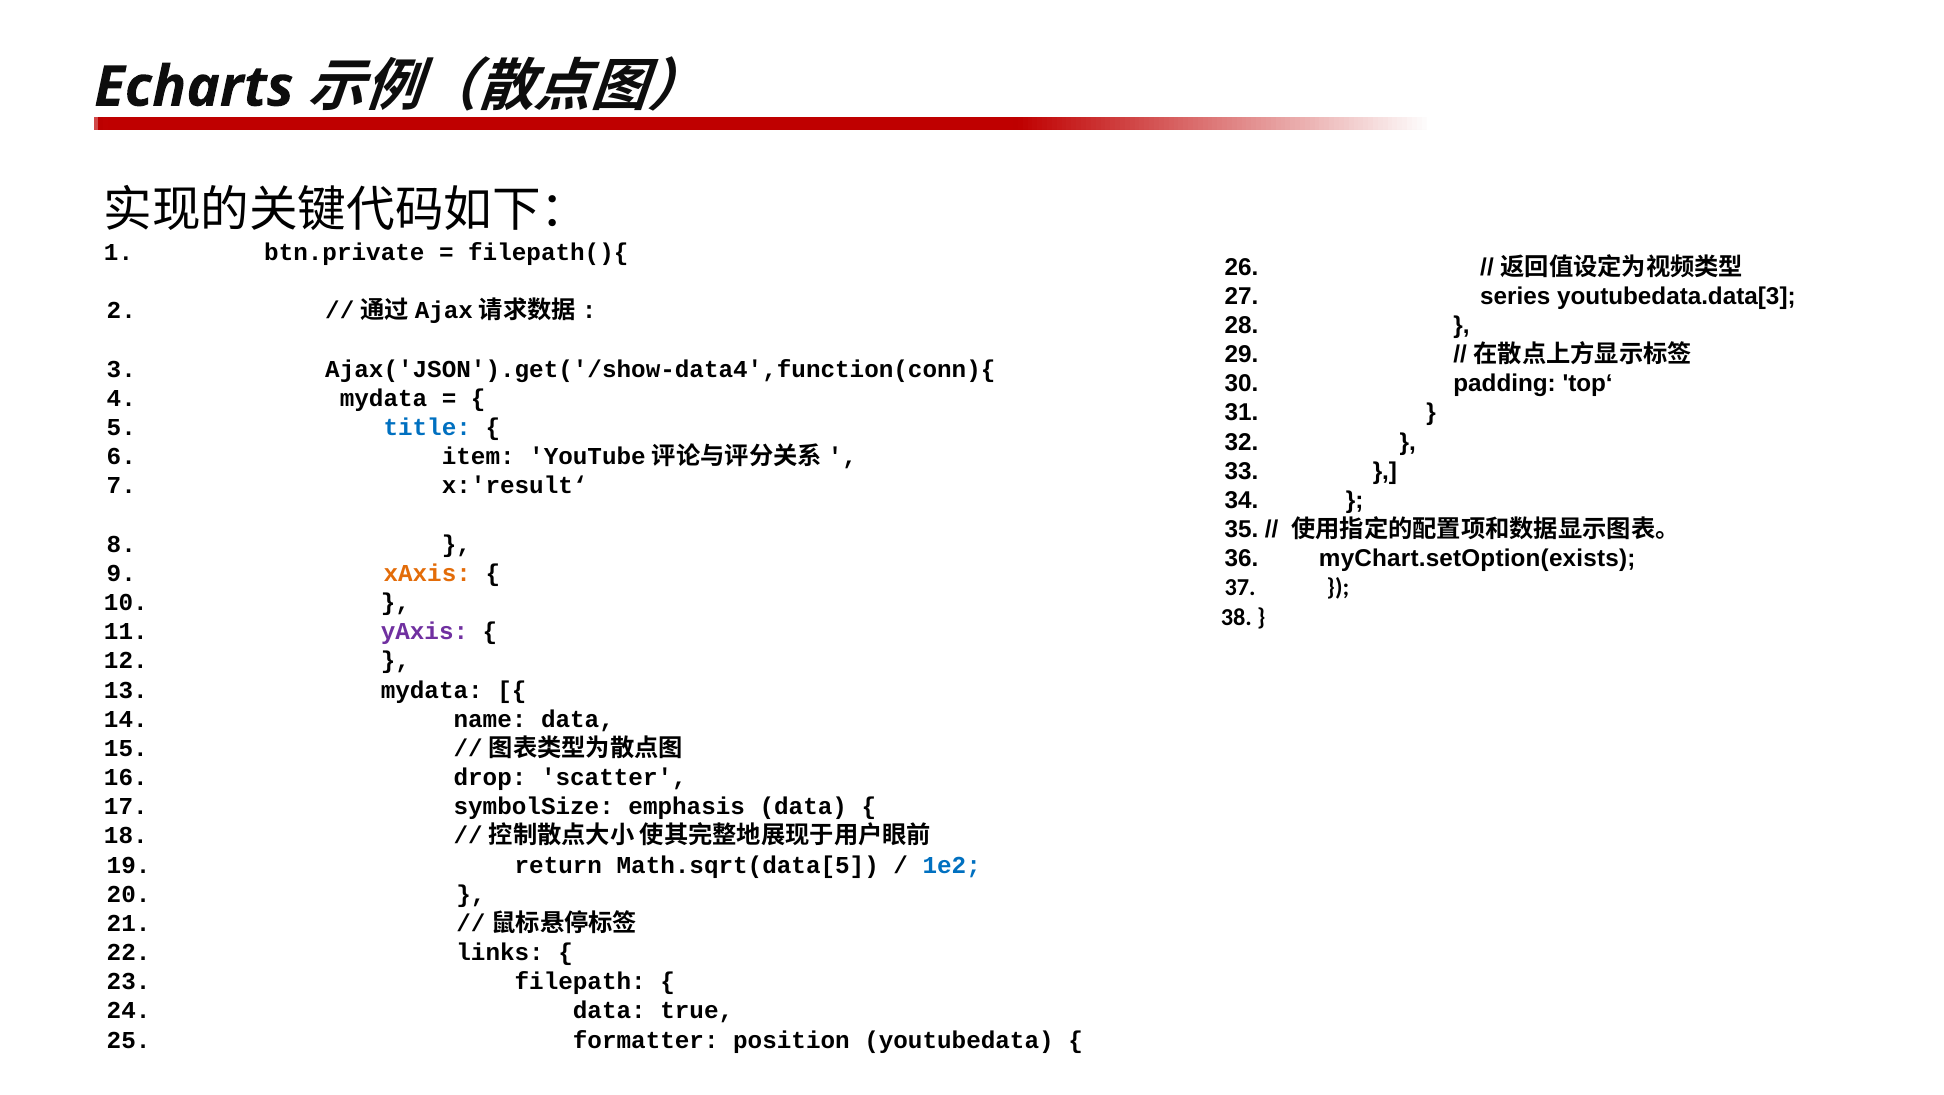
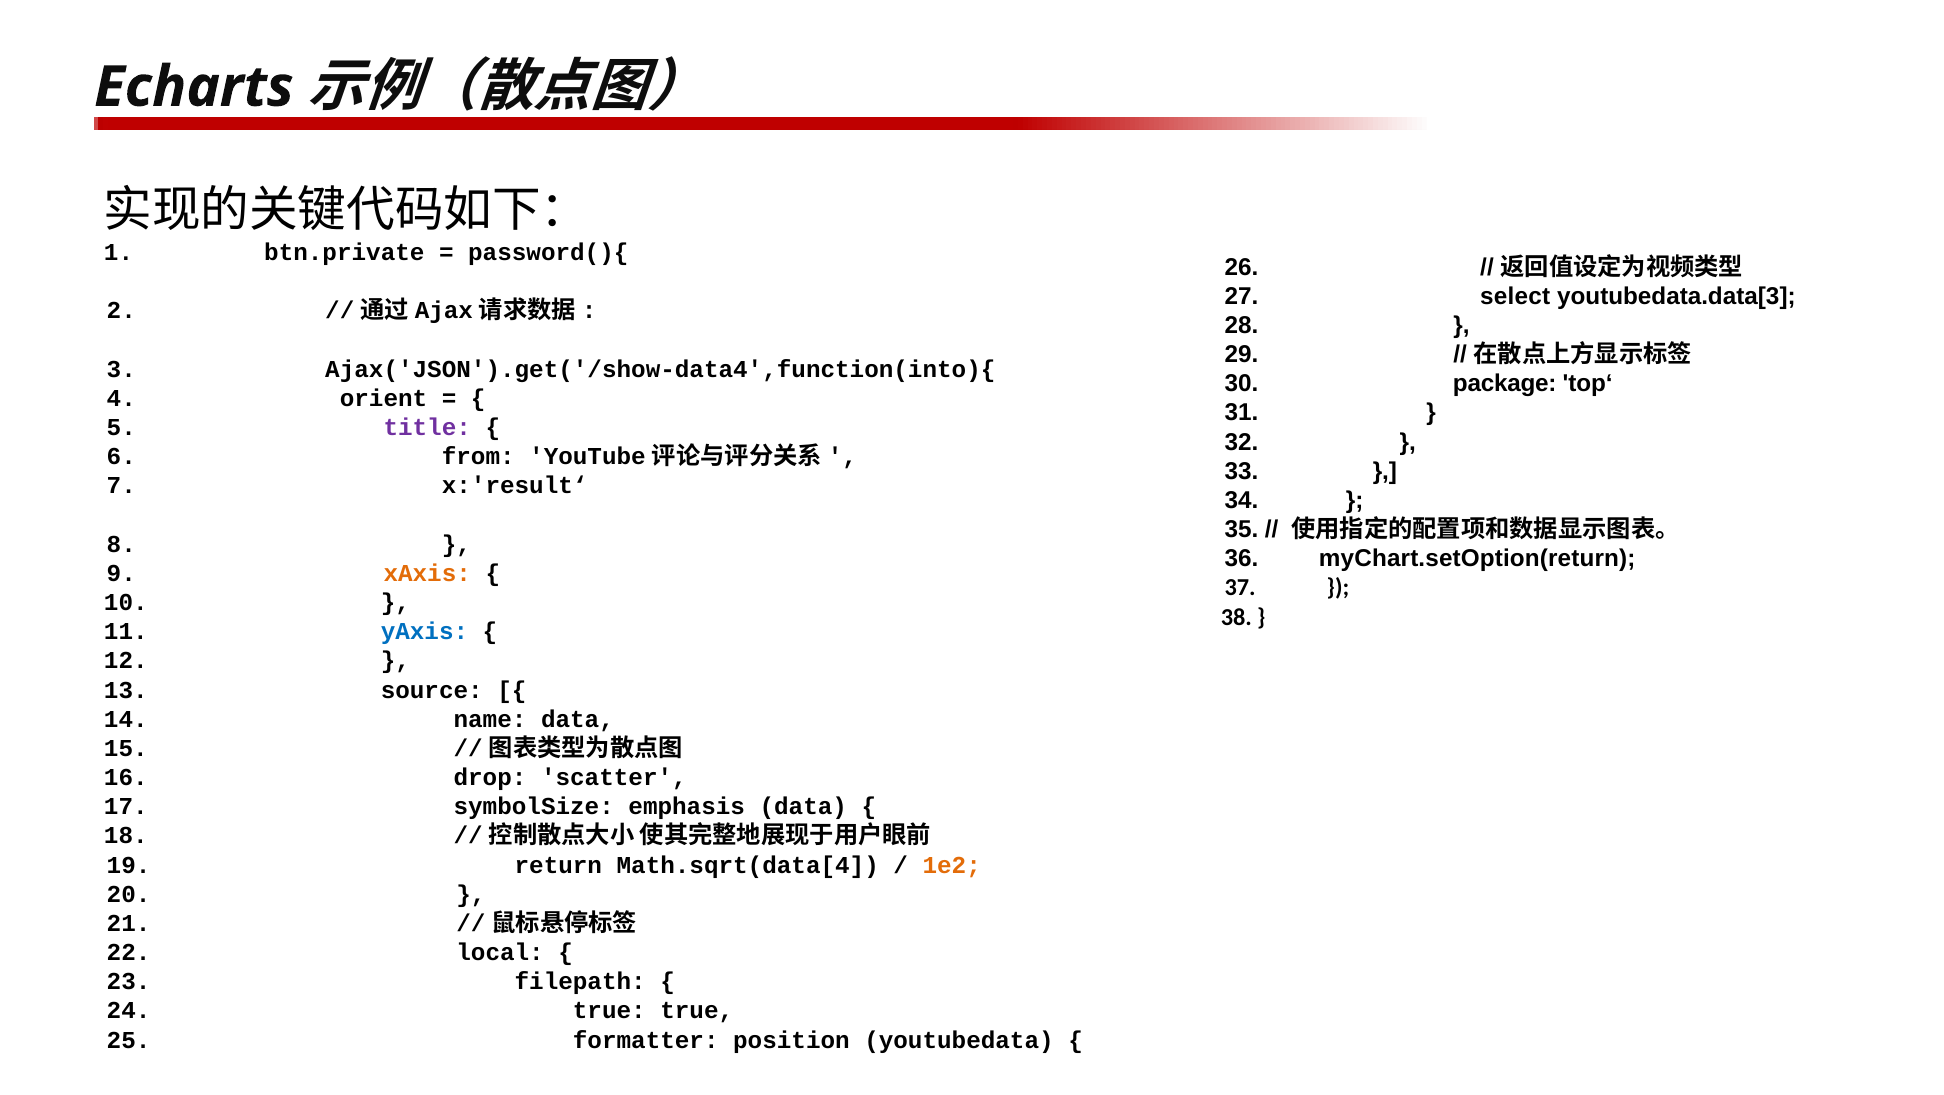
filepath(){: filepath(){ -> password(){
series: series -> select
Ajax('JSON').get('/show-data4',function(conn){: Ajax('JSON').get('/show-data4',function(conn){ -> Ajax('JSON').get('/show-data4',function(into){
padding: padding -> package
4 mydata: mydata -> orient
title colour: blue -> purple
item: item -> from
myChart.setOption(exists: myChart.setOption(exists -> myChart.setOption(return
yAxis colour: purple -> blue
13 mydata: mydata -> source
Math.sqrt(data[5: Math.sqrt(data[5 -> Math.sqrt(data[4
1e2 colour: blue -> orange
links: links -> local
24 data: data -> true
